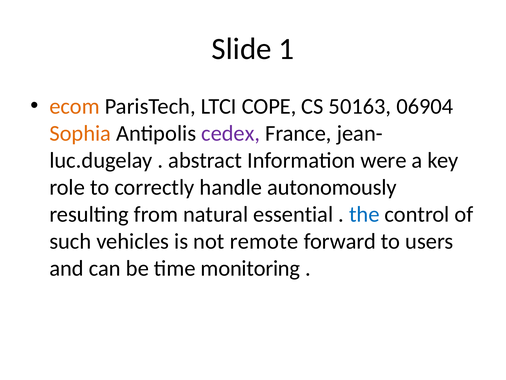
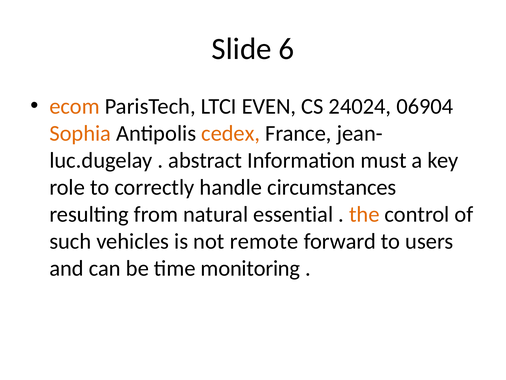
1: 1 -> 6
COPE: COPE -> EVEN
50163: 50163 -> 24024
cedex colour: purple -> orange
were: were -> must
autonomously: autonomously -> circumstances
the colour: blue -> orange
